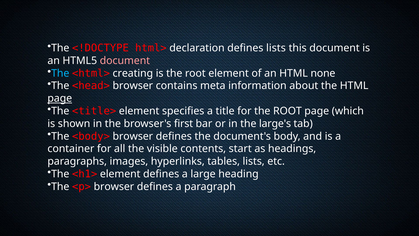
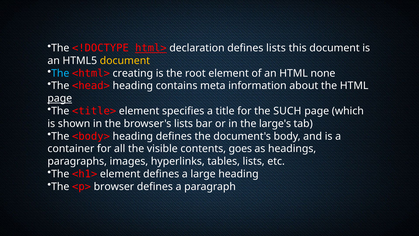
html> underline: none -> present
document at (125, 61) colour: pink -> yellow
<head> browser: browser -> heading
for the ROOT: ROOT -> SUCH
browser's first: first -> lists
<body> browser: browser -> heading
start: start -> goes
